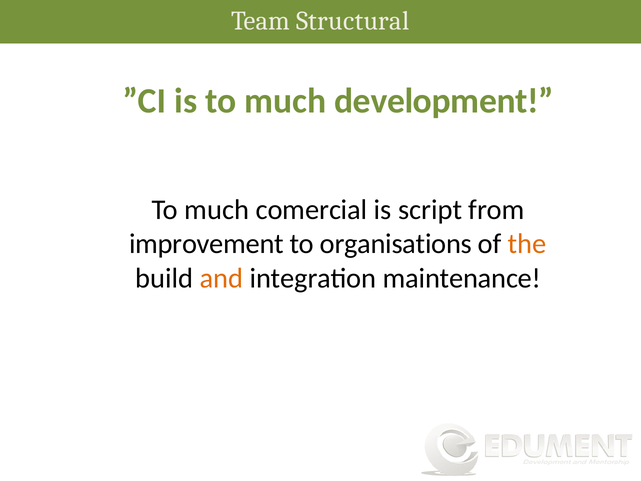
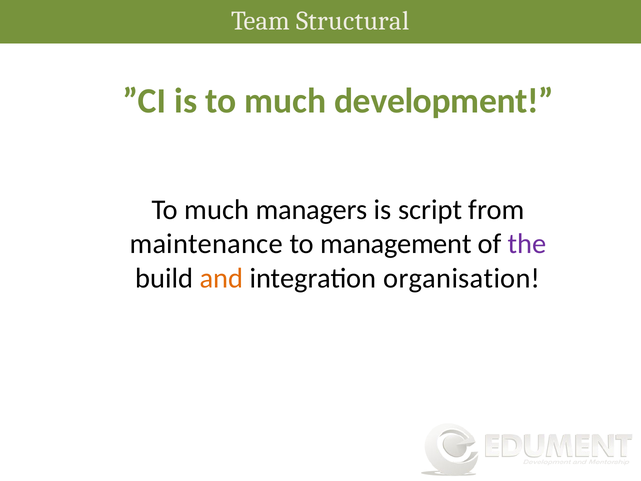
comercial: comercial -> managers
improvement: improvement -> maintenance
organisations: organisations -> management
the colour: orange -> purple
maintenance: maintenance -> organisation
